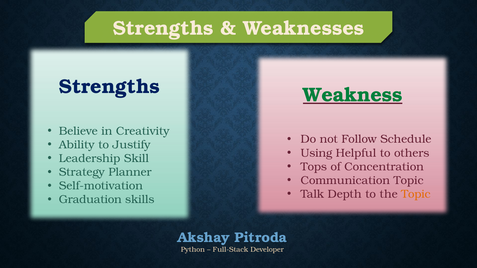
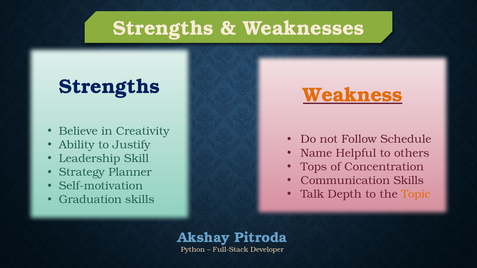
Weakness colour: green -> orange
Using: Using -> Name
Communication Topic: Topic -> Skills
